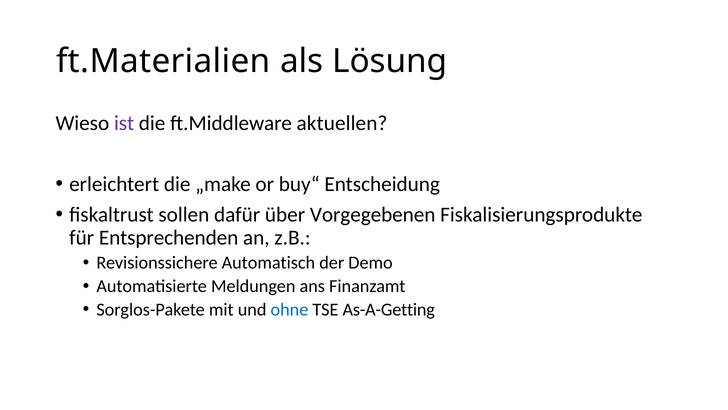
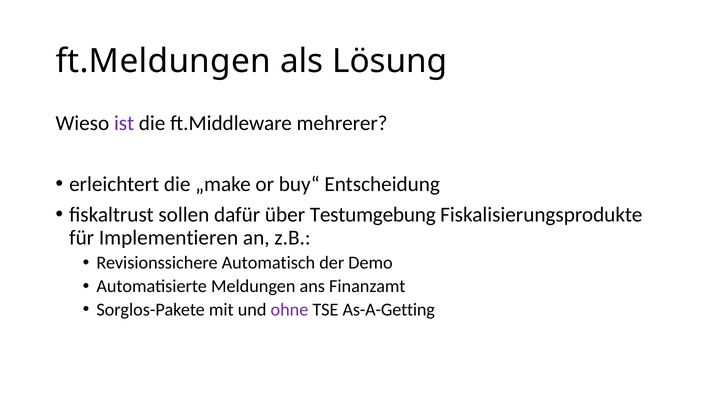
ft.Materialien: ft.Materialien -> ft.Meldungen
aktuellen: aktuellen -> mehrerer
Vorgegebenen: Vorgegebenen -> Testumgebung
Entsprechenden: Entsprechenden -> Implementieren
ohne colour: blue -> purple
